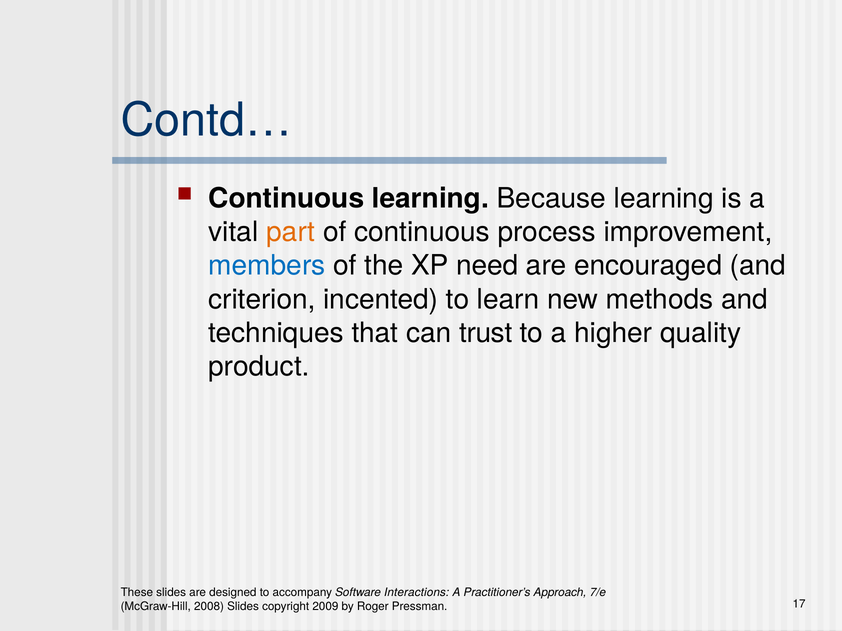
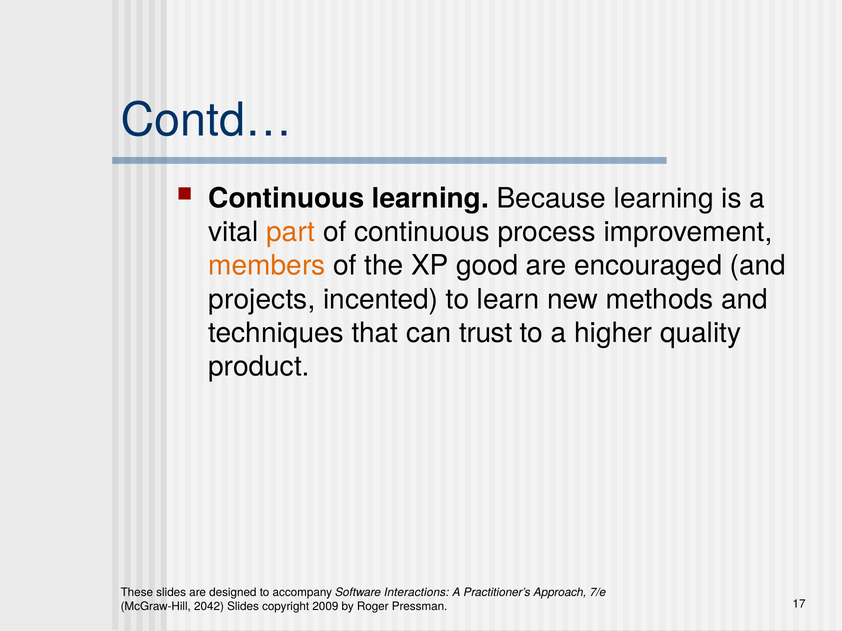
members colour: blue -> orange
need: need -> good
criterion: criterion -> projects
2008: 2008 -> 2042
